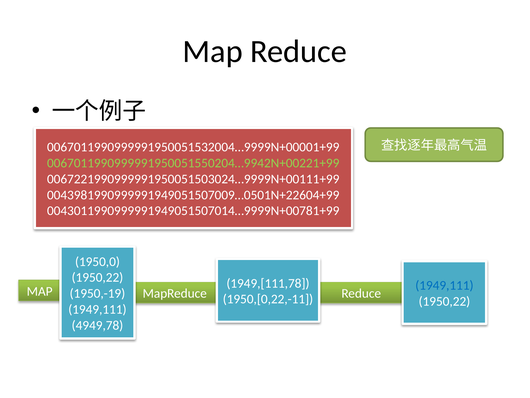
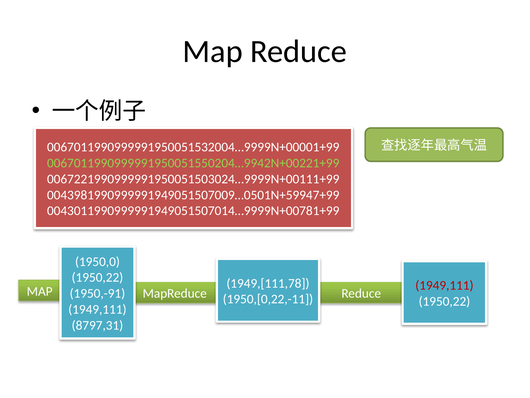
0043981990999991949051507009…0501N+22604+99: 0043981990999991949051507009…0501N+22604+99 -> 0043981990999991949051507009…0501N+59947+99
1949,111 at (444, 285) colour: blue -> red
1950,-19: 1950,-19 -> 1950,-91
4949,78: 4949,78 -> 8797,31
